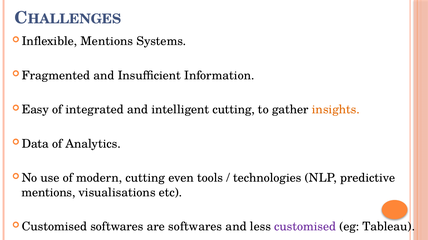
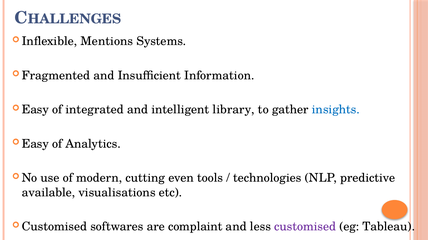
intelligent cutting: cutting -> library
insights colour: orange -> blue
Data at (35, 144): Data -> Easy
mentions at (49, 193): mentions -> available
are softwares: softwares -> complaint
